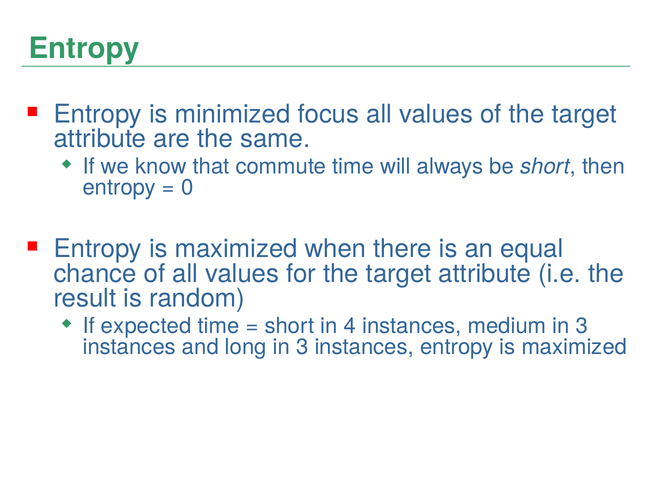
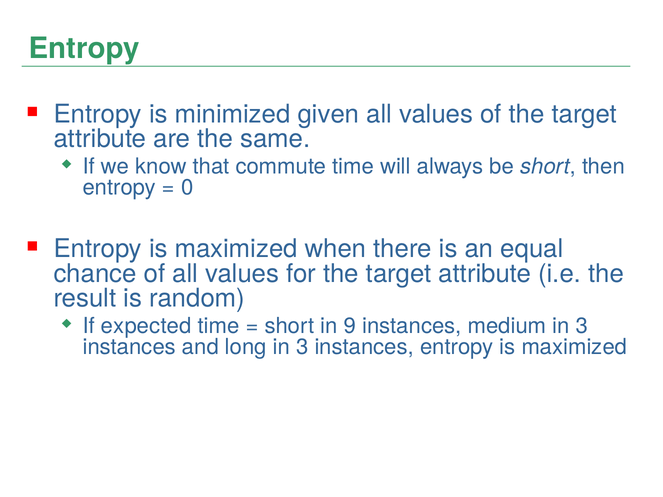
focus: focus -> given
4: 4 -> 9
